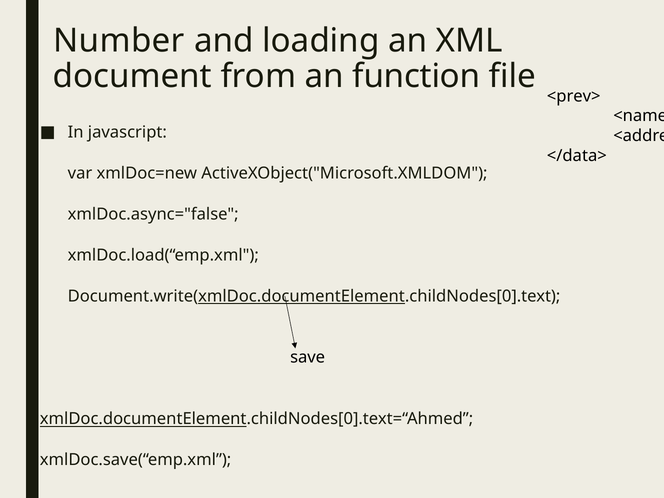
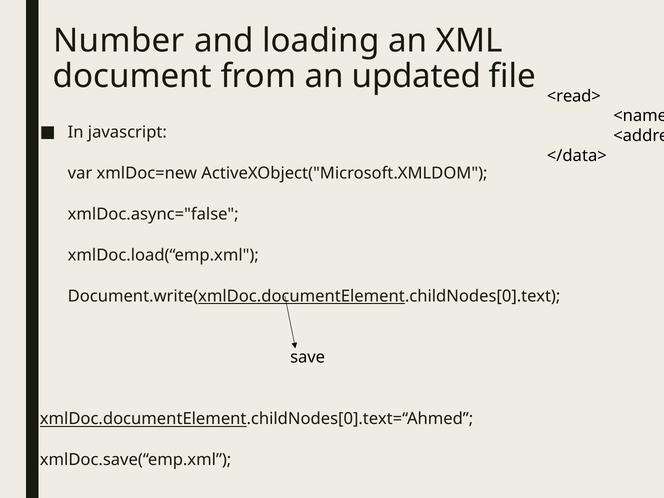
function: function -> updated
<prev>: <prev> -> <read>
